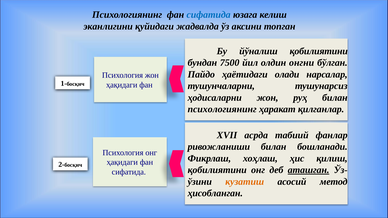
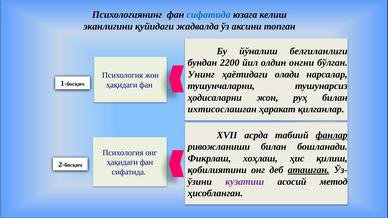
йўналиш қобилиятини: қобилиятини -> белгиланлиги
7500: 7500 -> 2200
Пайдо: Пайдо -> Унинг
психологиянинг at (222, 109): психологиянинг -> ихтисослашган
фанлар underline: none -> present
кузатиш colour: orange -> purple
